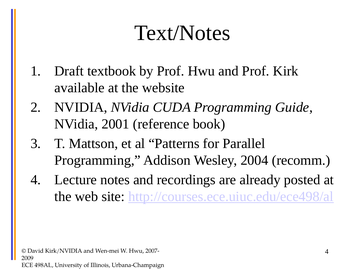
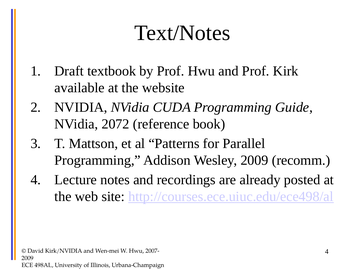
2001: 2001 -> 2072
Wesley 2004: 2004 -> 2009
